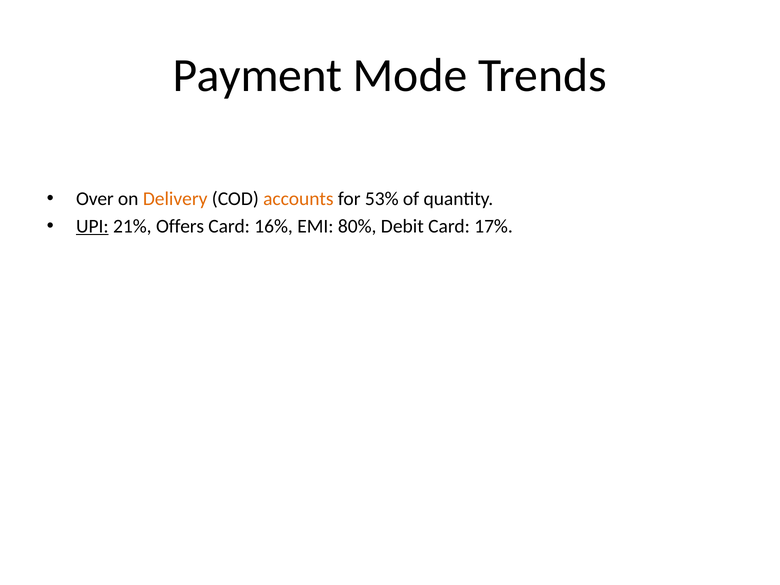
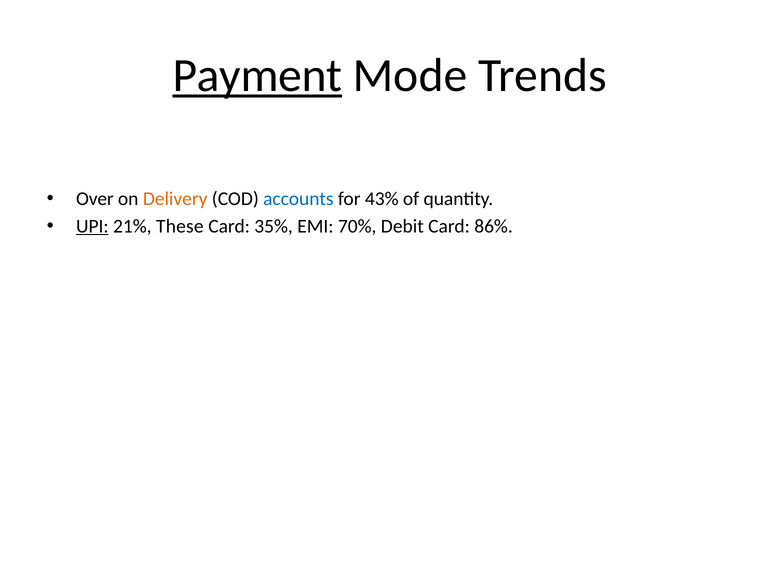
Payment underline: none -> present
accounts colour: orange -> blue
53%: 53% -> 43%
Offers: Offers -> These
16%: 16% -> 35%
80%: 80% -> 70%
17%: 17% -> 86%
